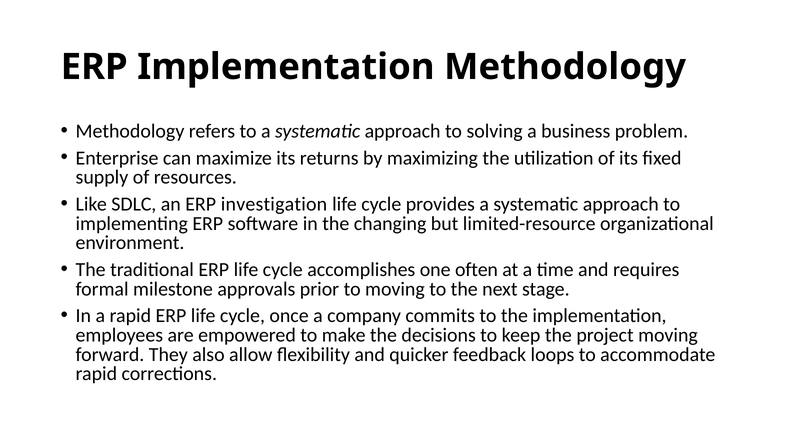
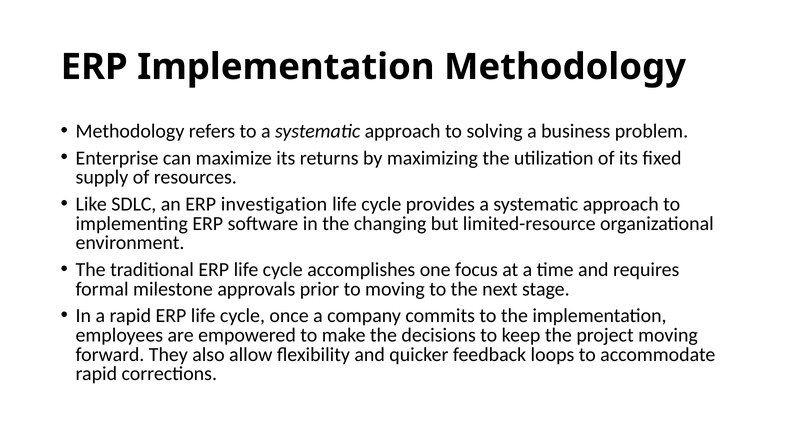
often: often -> focus
